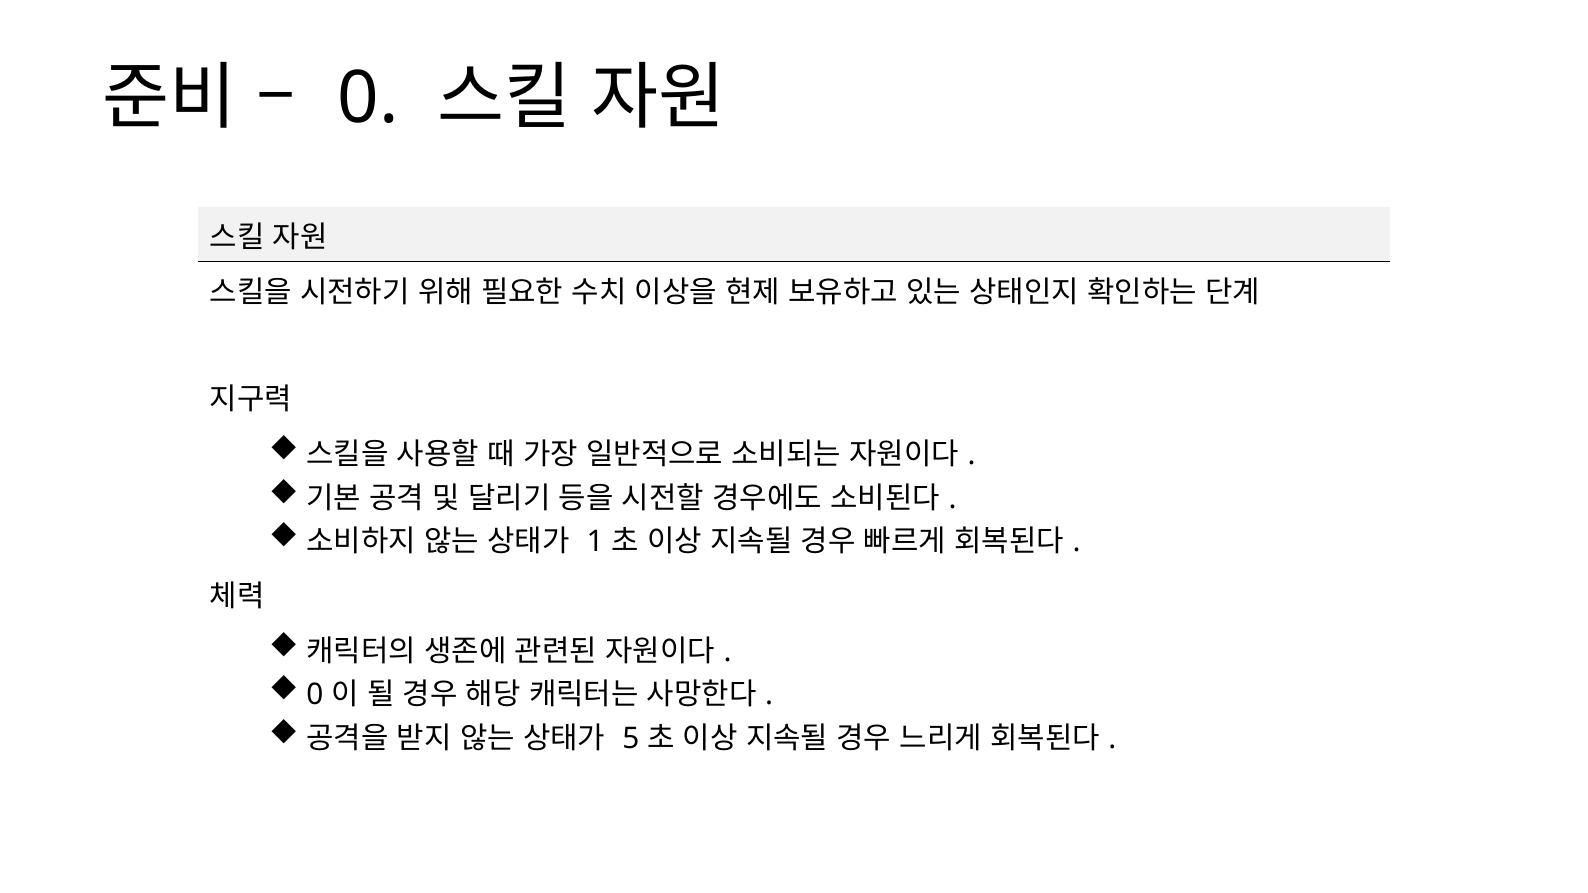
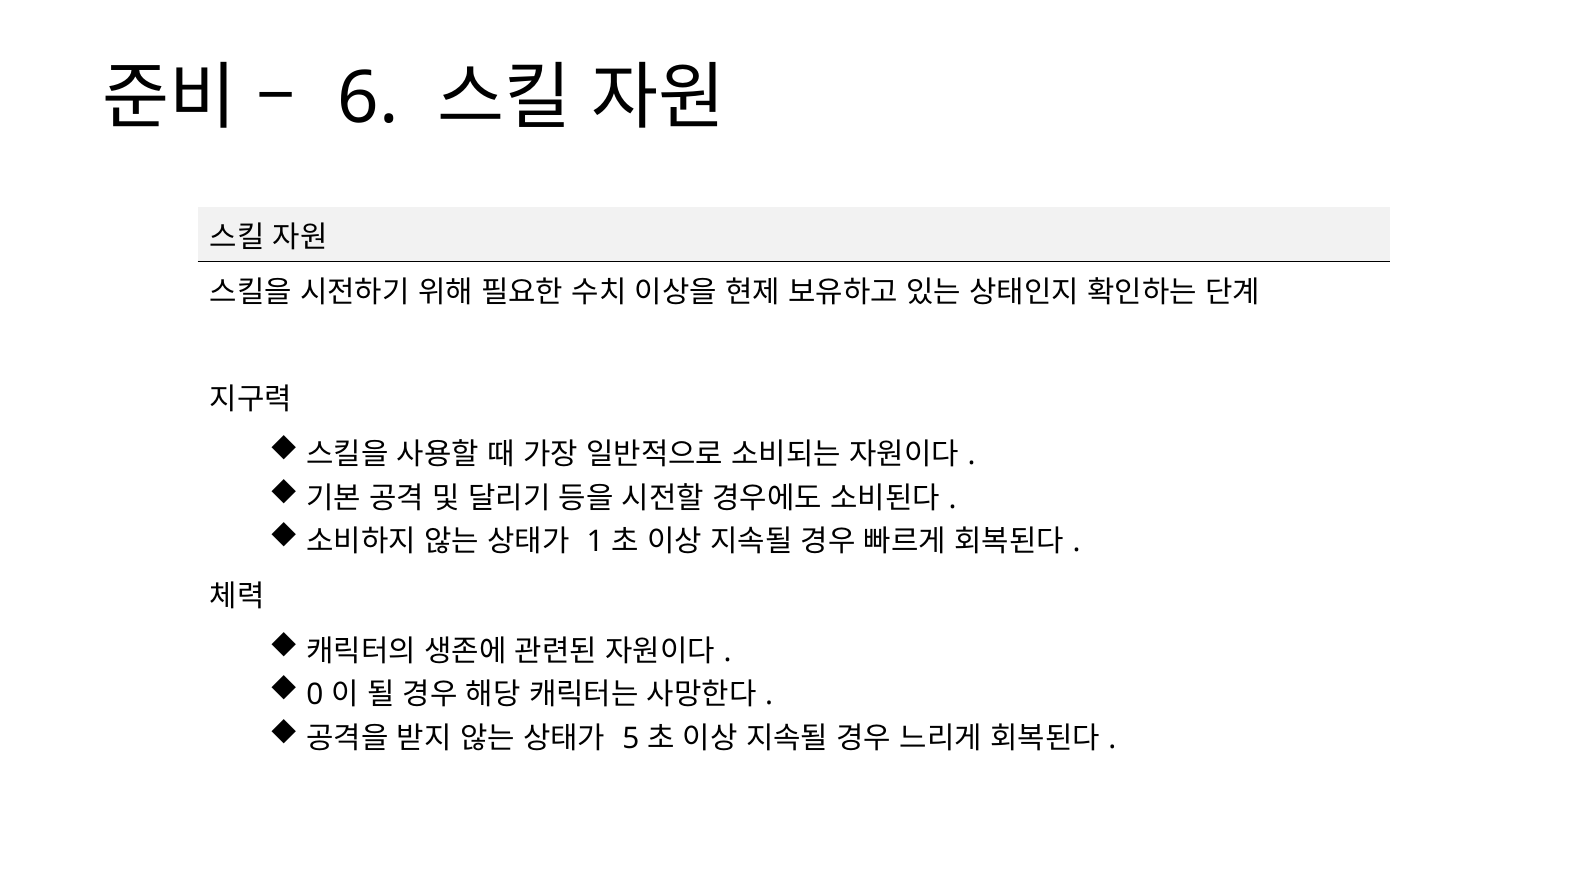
0 at (368, 99): 0 -> 6
